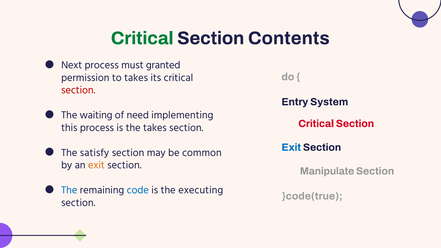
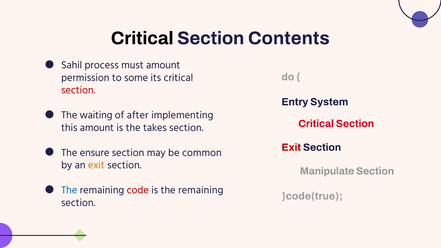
Critical at (142, 38) colour: green -> black
Next: Next -> Sahil
must granted: granted -> amount
to takes: takes -> some
need: need -> after
this process: process -> amount
Exit at (291, 147) colour: blue -> red
satisfy: satisfy -> ensure
code colour: blue -> red
is the executing: executing -> remaining
